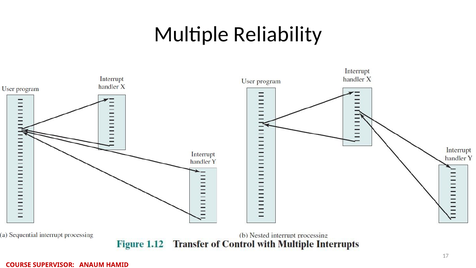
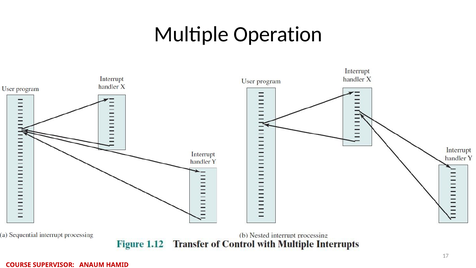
Reliability: Reliability -> Operation
